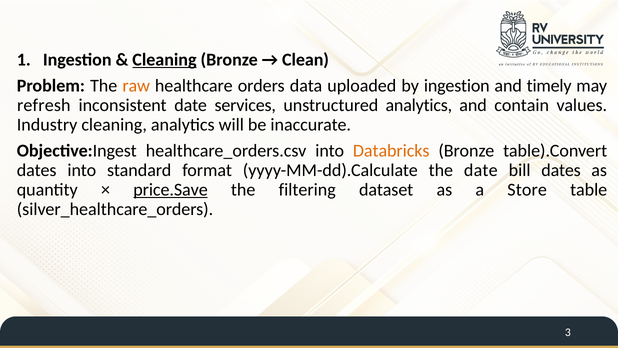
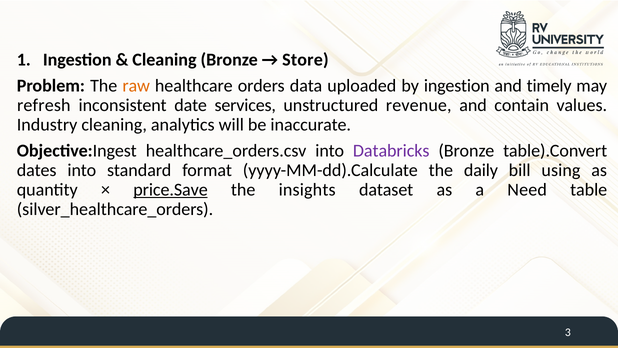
Cleaning at (164, 60) underline: present -> none
Clean: Clean -> Store
unstructured analytics: analytics -> revenue
Databricks colour: orange -> purple
the date: date -> daily
bill dates: dates -> using
filtering: filtering -> insights
Store: Store -> Need
